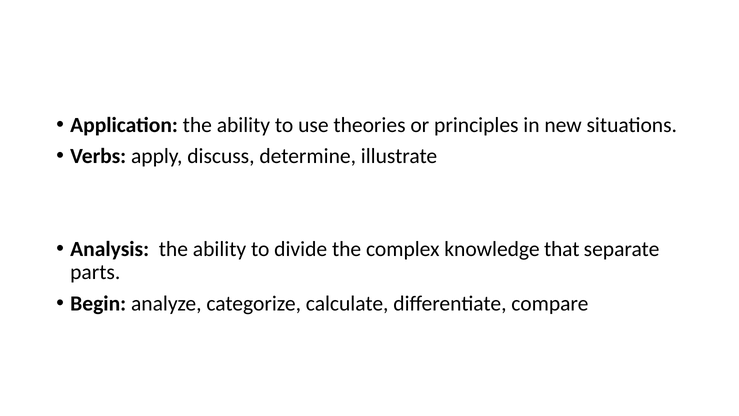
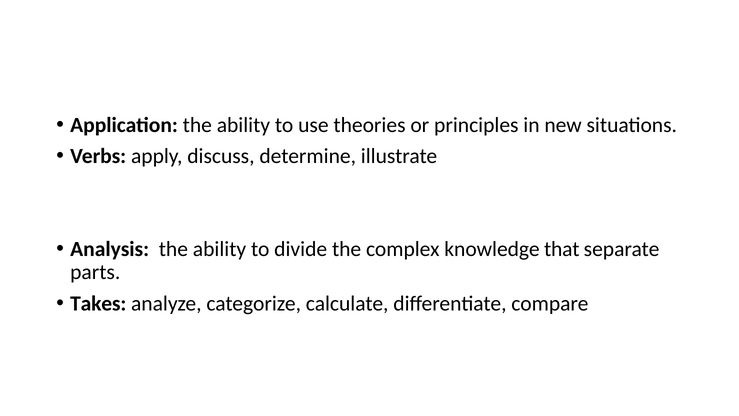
Begin: Begin -> Takes
